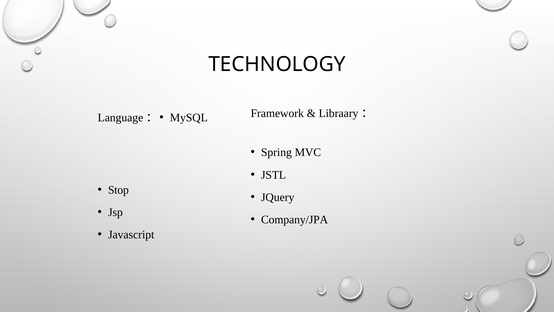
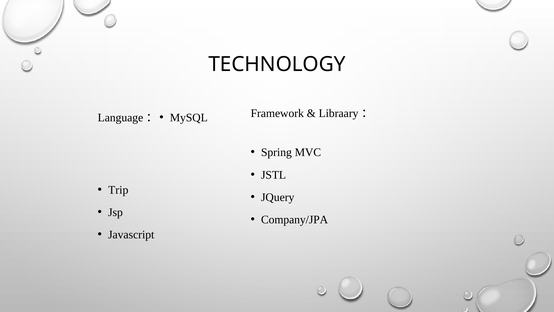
Stop: Stop -> Trip
